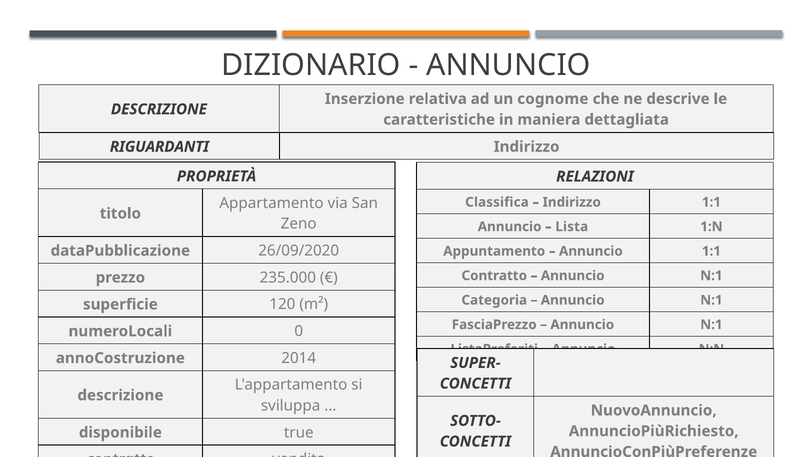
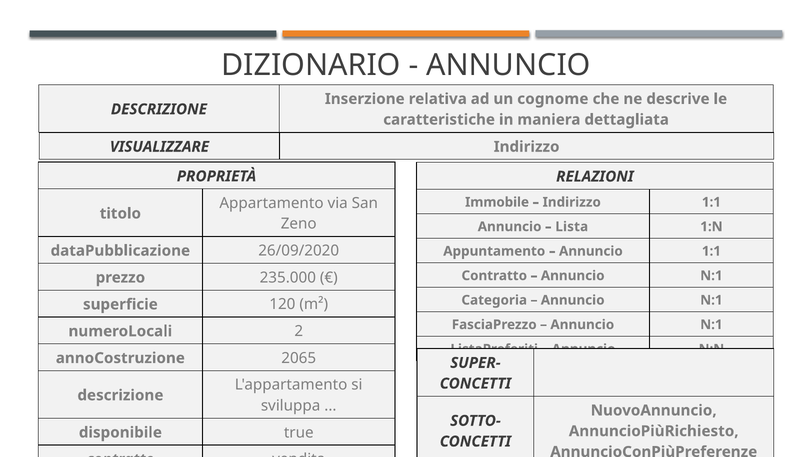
RIGUARDANTI: RIGUARDANTI -> VISUALIZZARE
Classifica: Classifica -> Immobile
0: 0 -> 2
2014: 2014 -> 2065
